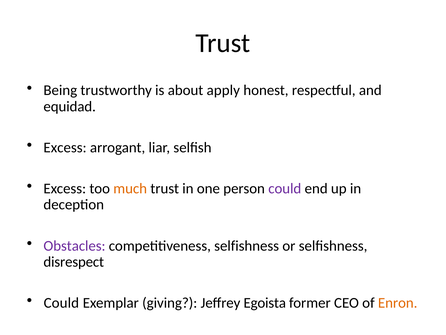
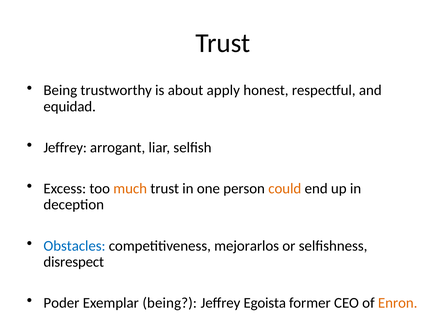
Excess at (65, 147): Excess -> Jeffrey
could at (285, 188) colour: purple -> orange
Obstacles colour: purple -> blue
competitiveness selfishness: selfishness -> mejorarlos
Could at (61, 302): Could -> Poder
Exemplar giving: giving -> being
